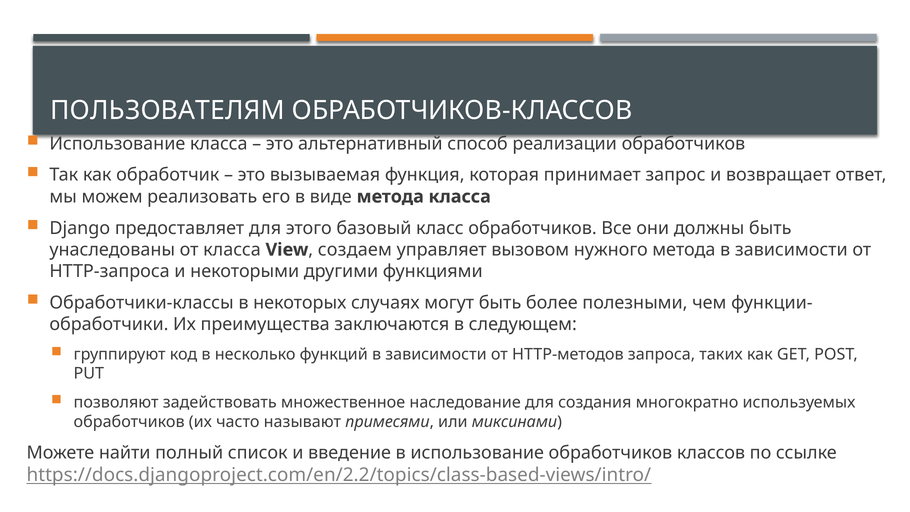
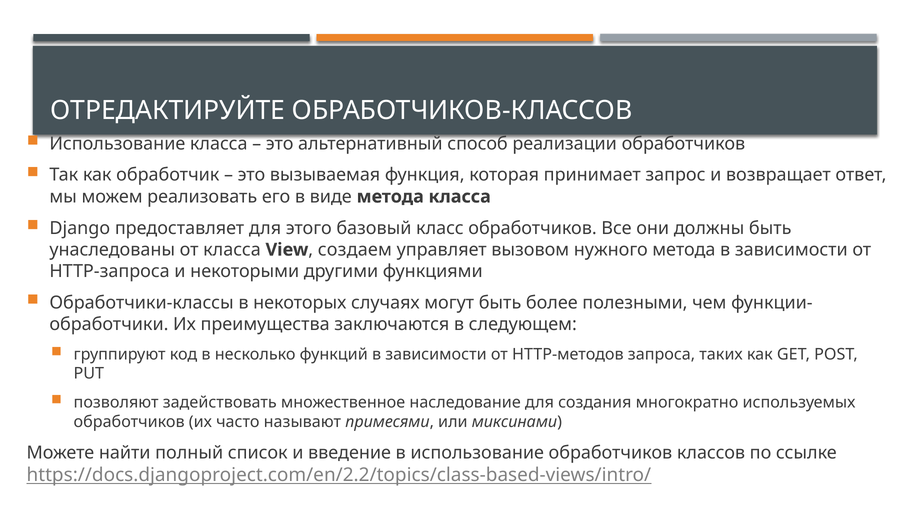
ПОЛЬЗОВАТЕЛЯМ: ПОЛЬЗОВАТЕЛЯМ -> ОТРЕДАКТИРУЙТЕ
